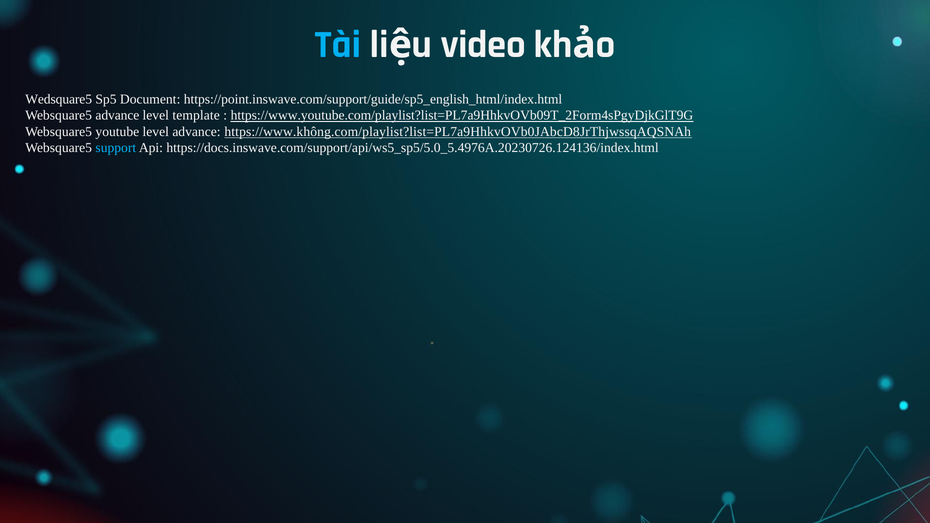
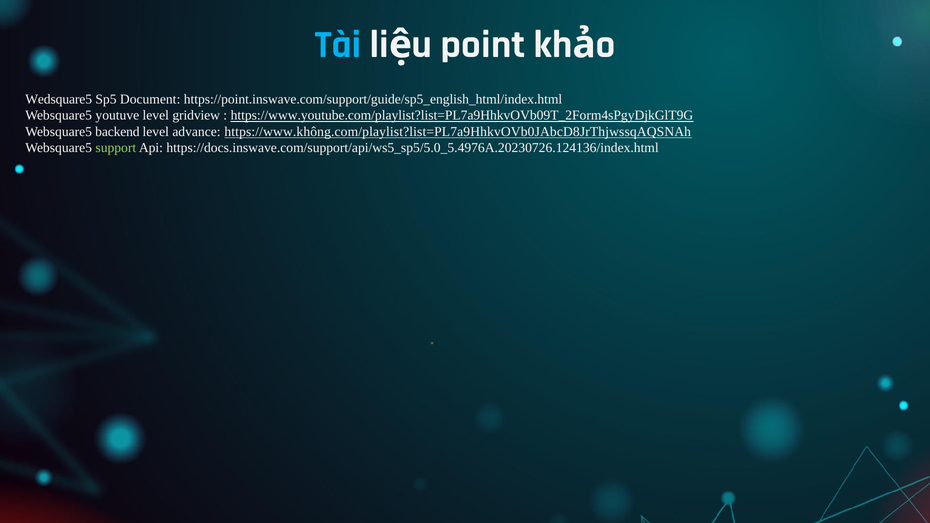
video: video -> point
Websquare5 advance: advance -> youtuve
template: template -> gridview
youtube: youtube -> backend
support colour: light blue -> light green
